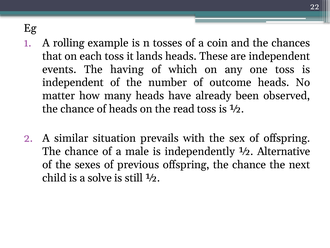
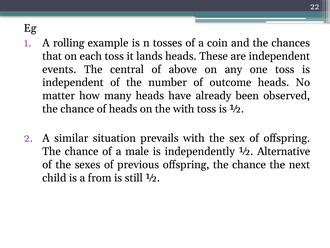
having: having -> central
which: which -> above
the read: read -> with
solve: solve -> from
